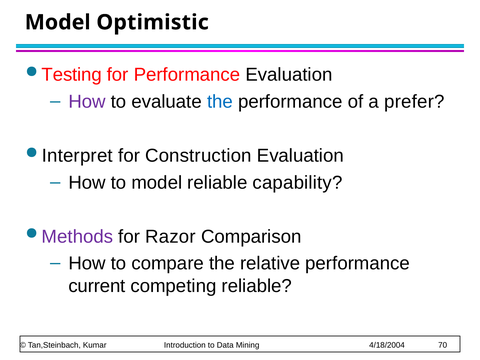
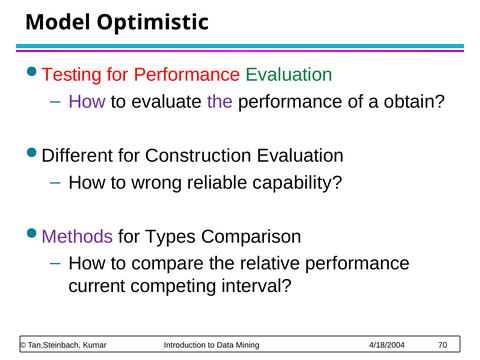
Evaluation at (289, 75) colour: black -> green
the at (220, 102) colour: blue -> purple
prefer: prefer -> obtain
Interpret: Interpret -> Different
to model: model -> wrong
Razor: Razor -> Types
competing reliable: reliable -> interval
